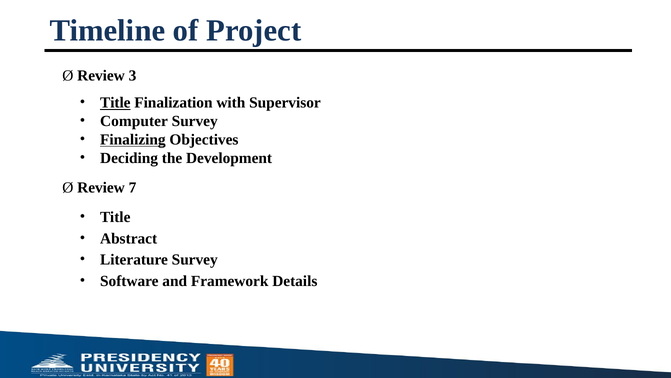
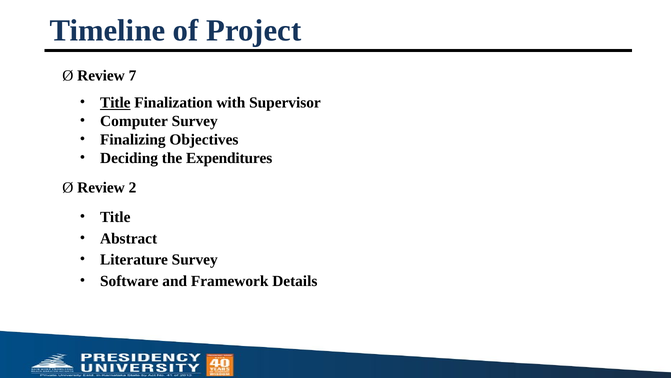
3: 3 -> 7
Finalizing underline: present -> none
Development: Development -> Expenditures
7: 7 -> 2
